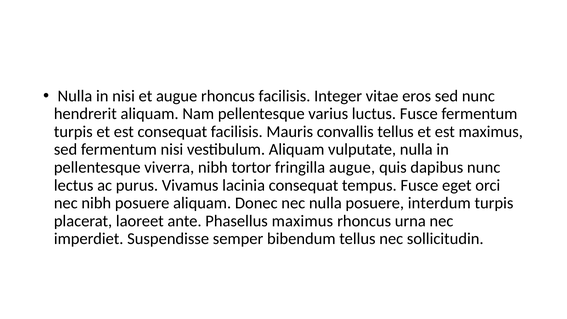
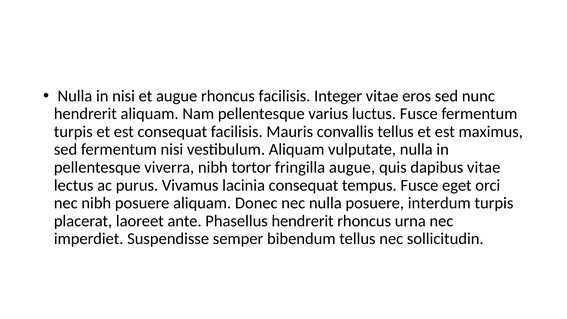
dapibus nunc: nunc -> vitae
Phasellus maximus: maximus -> hendrerit
